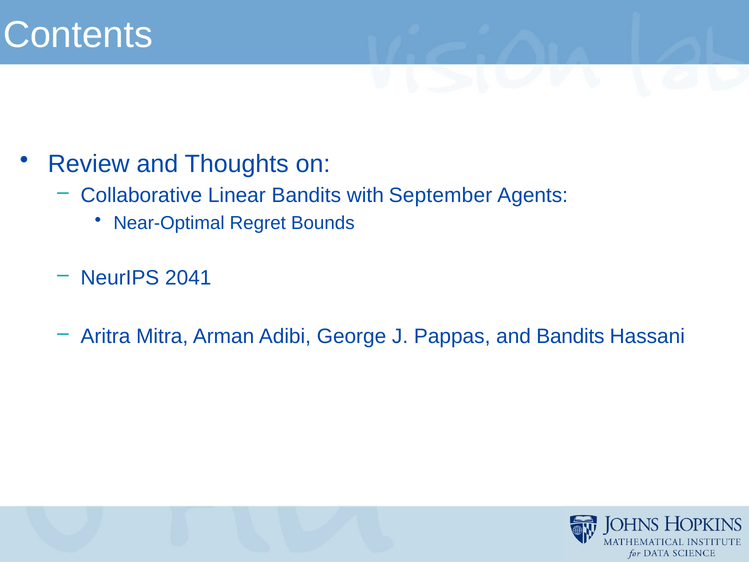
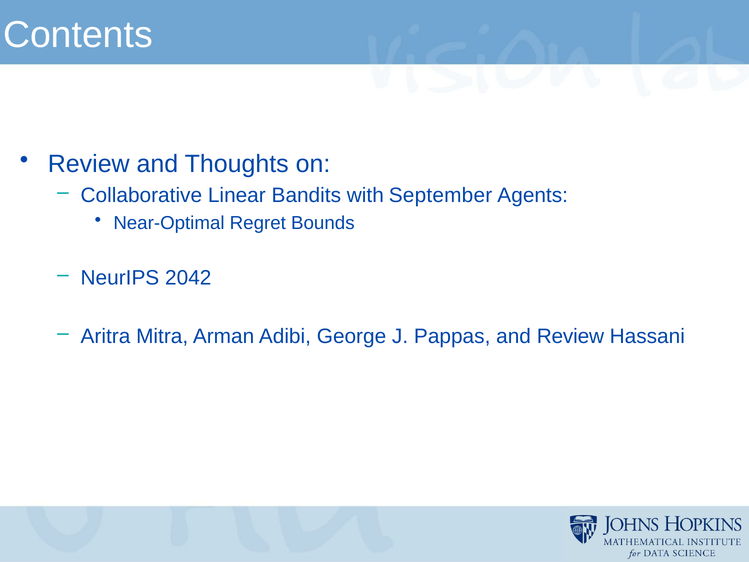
2041: 2041 -> 2042
and Bandits: Bandits -> Review
